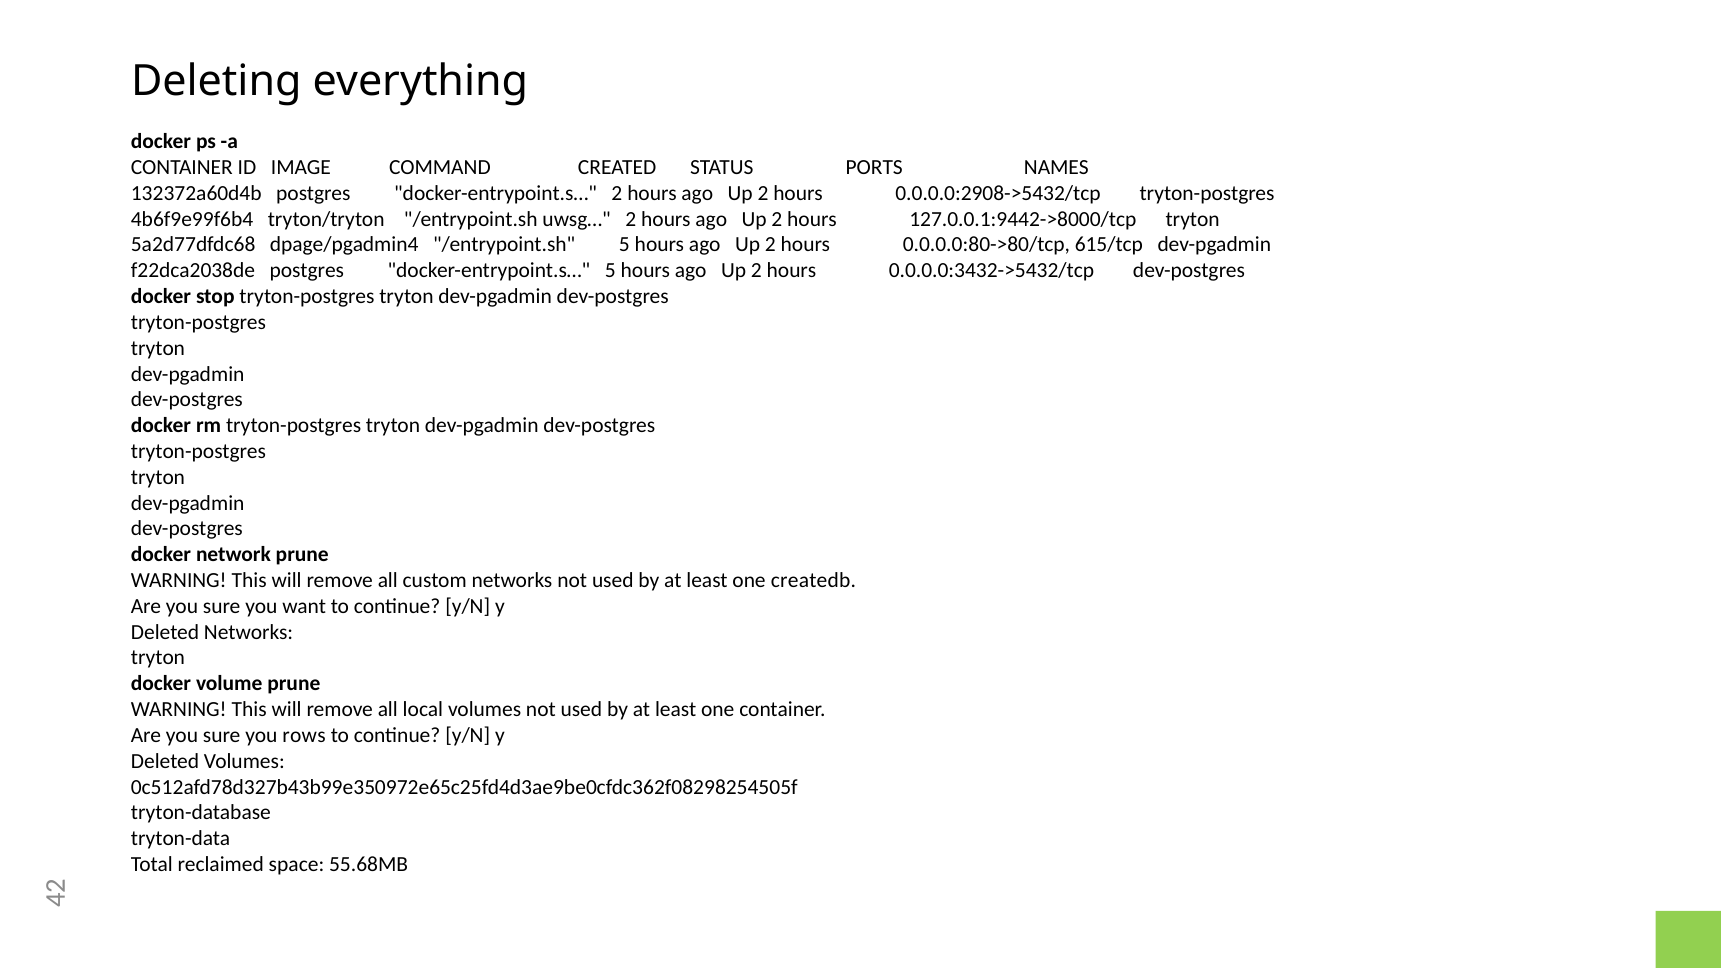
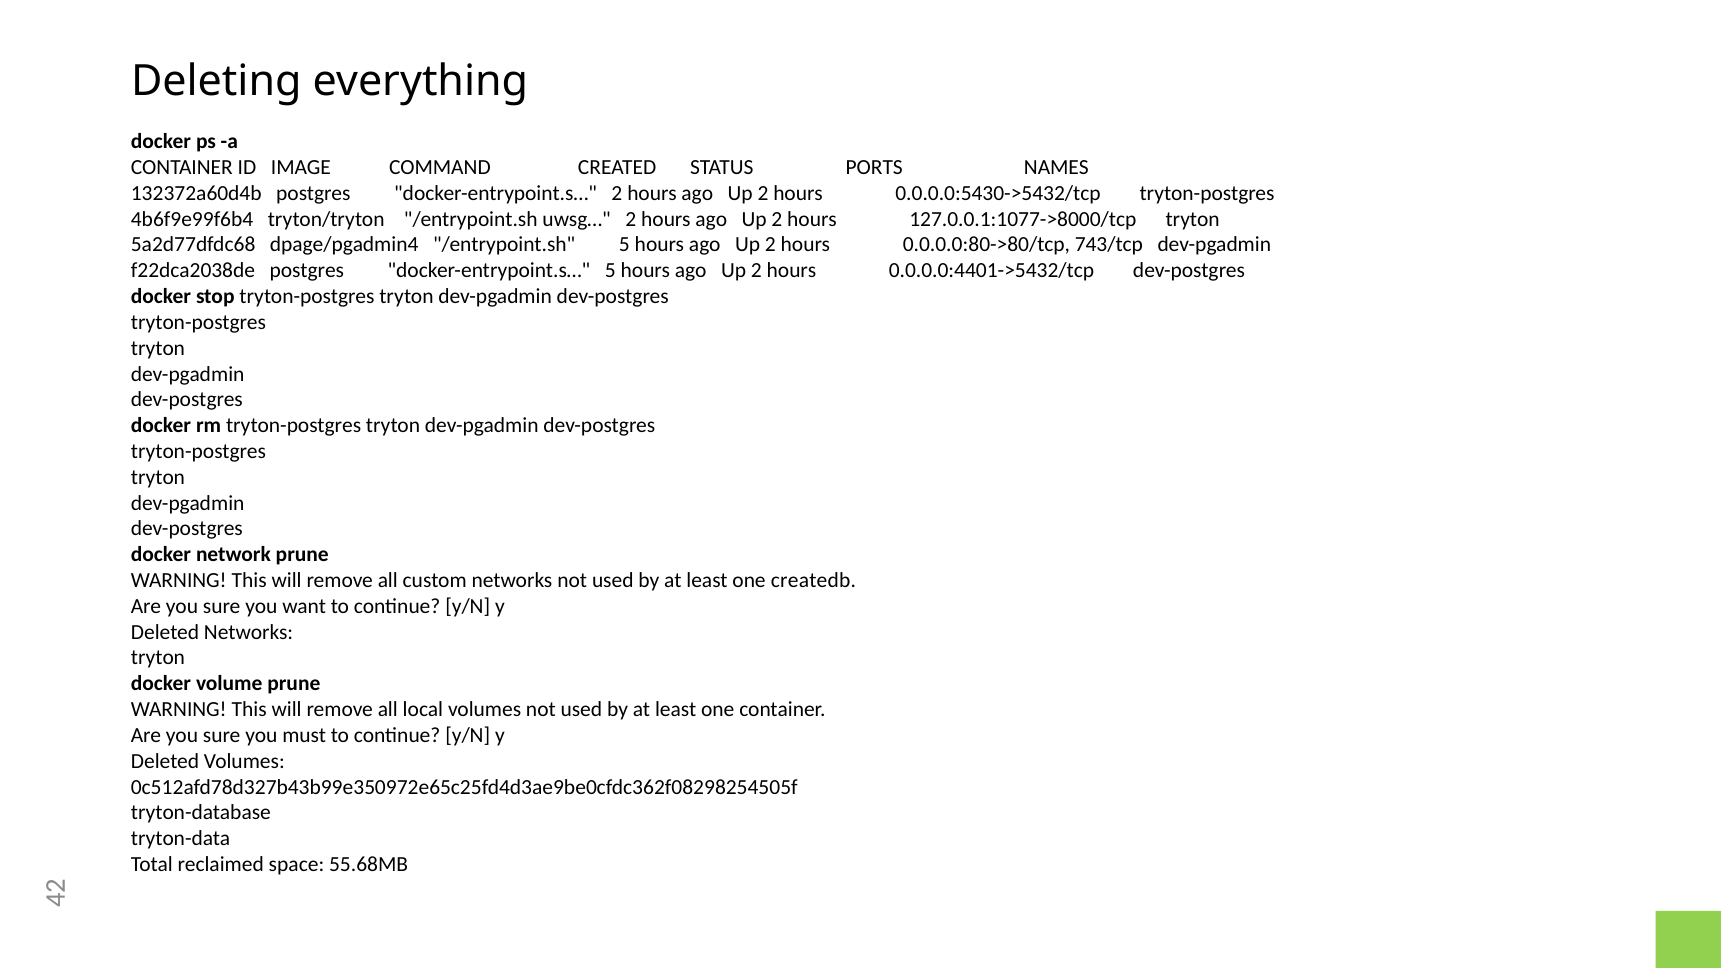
0.0.0.0:2908->5432/tcp: 0.0.0.0:2908->5432/tcp -> 0.0.0.0:5430->5432/tcp
127.0.0.1:9442->8000/tcp: 127.0.0.1:9442->8000/tcp -> 127.0.0.1:1077->8000/tcp
615/tcp: 615/tcp -> 743/tcp
0.0.0.0:3432->5432/tcp: 0.0.0.0:3432->5432/tcp -> 0.0.0.0:4401->5432/tcp
rows: rows -> must
